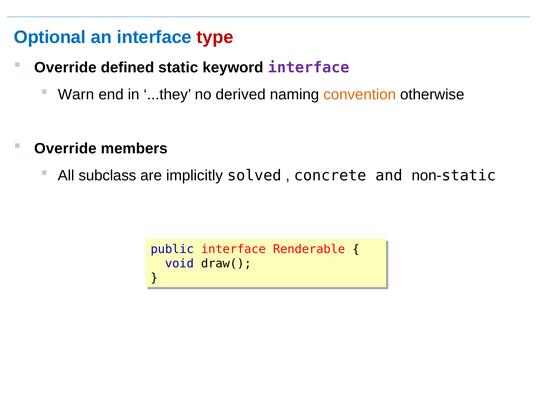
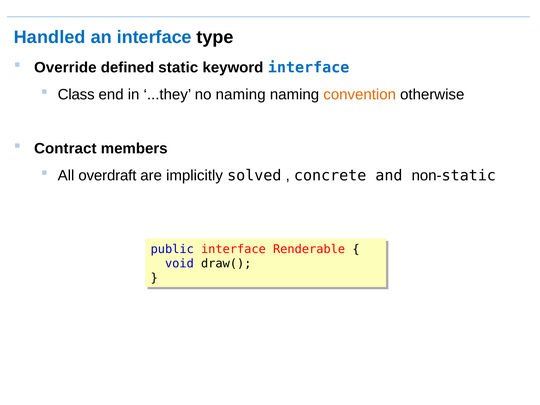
Optional: Optional -> Handled
type colour: red -> black
interface at (309, 68) colour: purple -> blue
Warn: Warn -> Class
no derived: derived -> naming
Override at (65, 149): Override -> Contract
subclass: subclass -> overdraft
